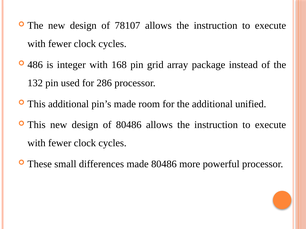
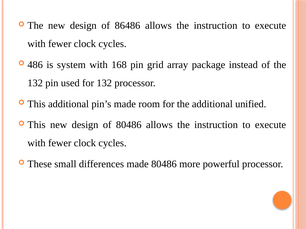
78107: 78107 -> 86486
integer: integer -> system
for 286: 286 -> 132
